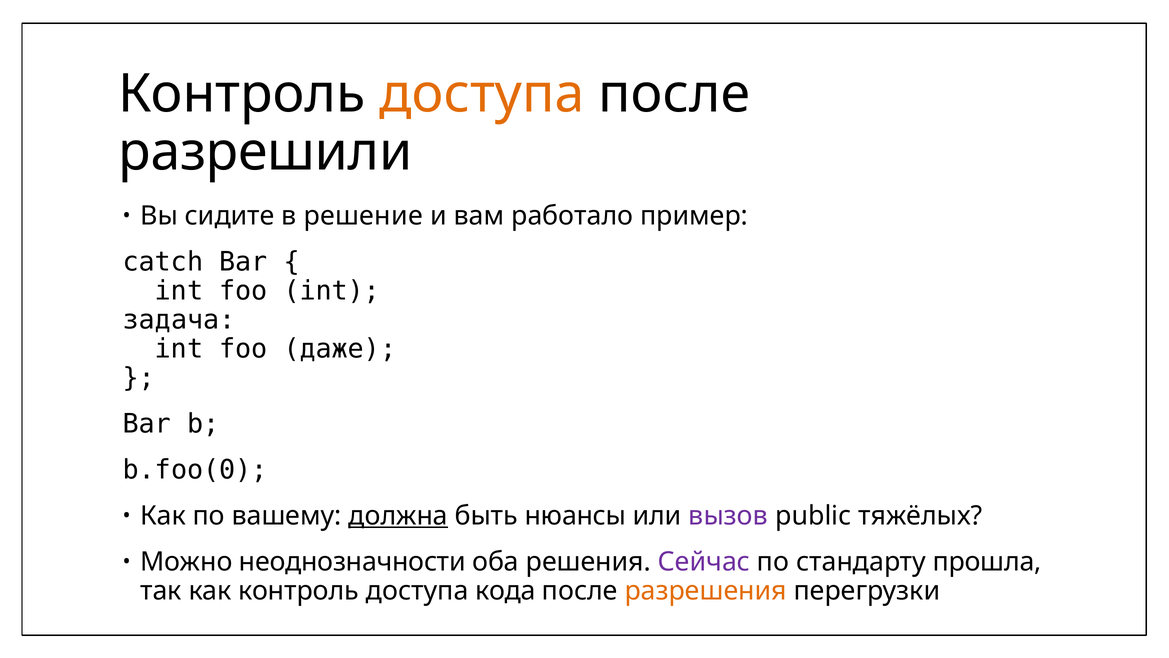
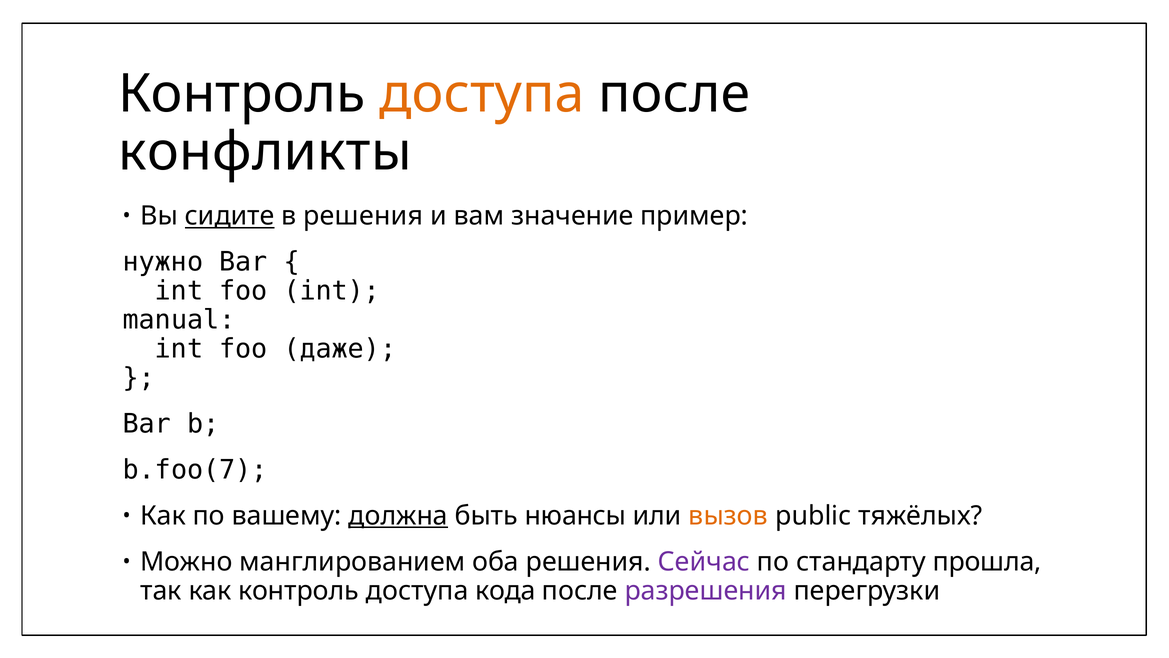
разрешили: разрешили -> конфликты
сидите underline: none -> present
в решение: решение -> решения
работало: работало -> значение
catch: catch -> нужно
задача: задача -> manual
b.foo(0: b.foo(0 -> b.foo(7
вызов colour: purple -> orange
неоднозначности: неоднозначности -> манглированием
разрешения colour: orange -> purple
